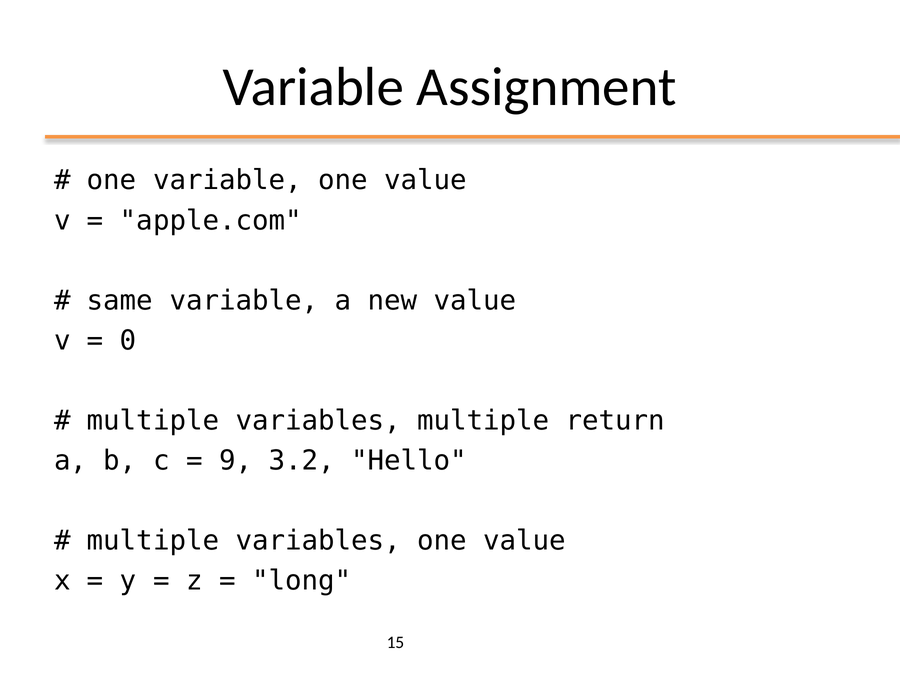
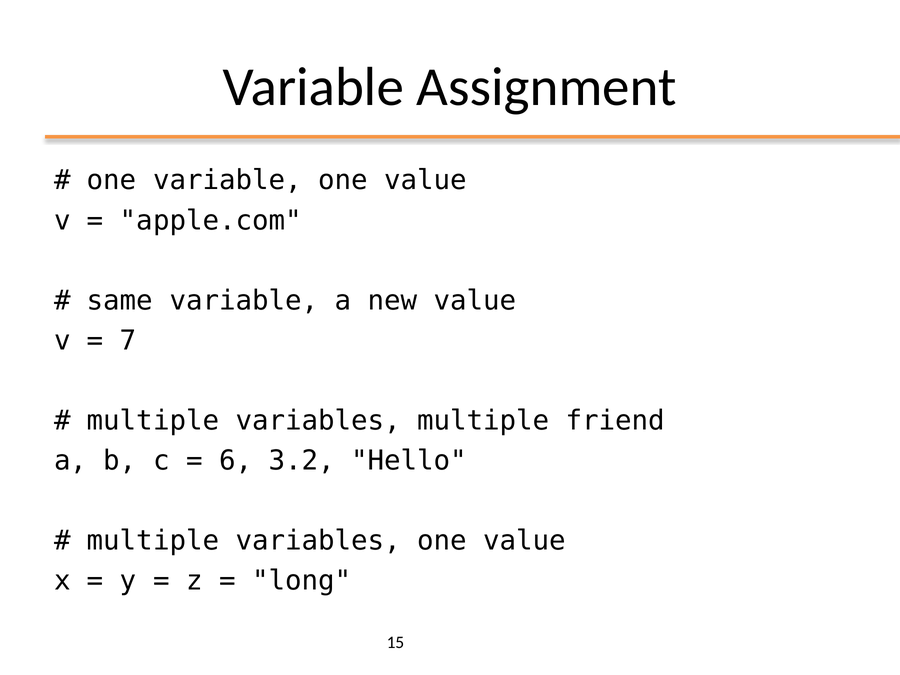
0: 0 -> 7
return: return -> friend
9: 9 -> 6
